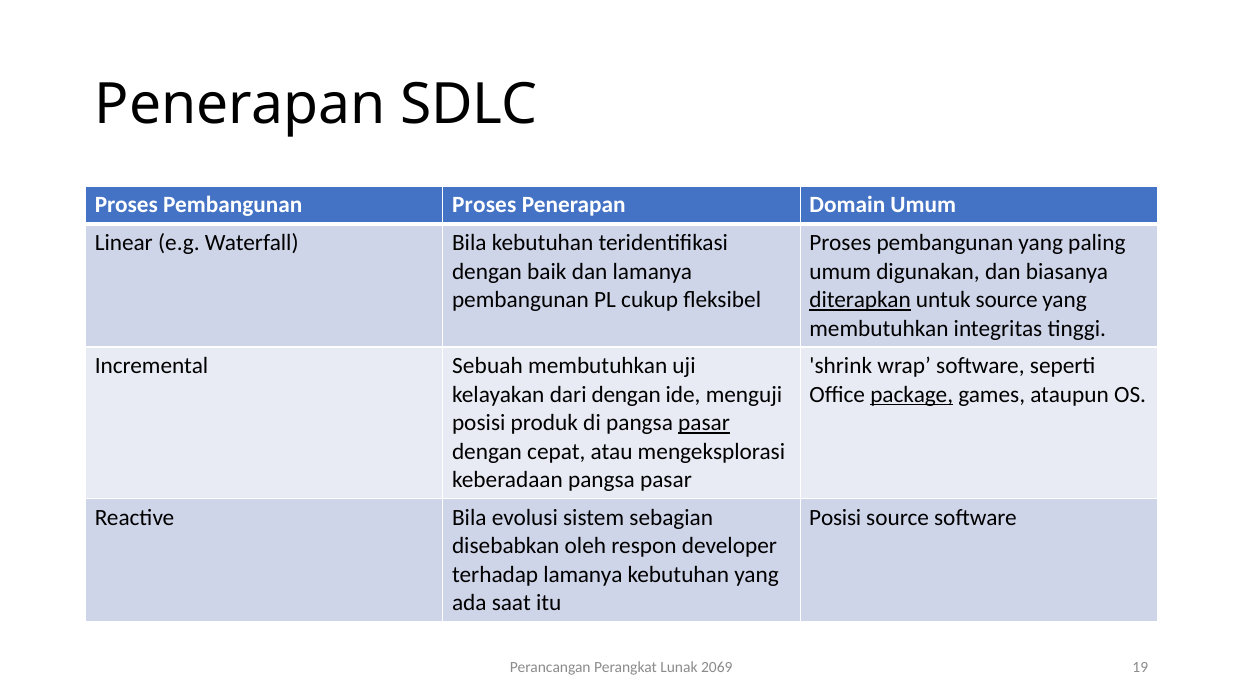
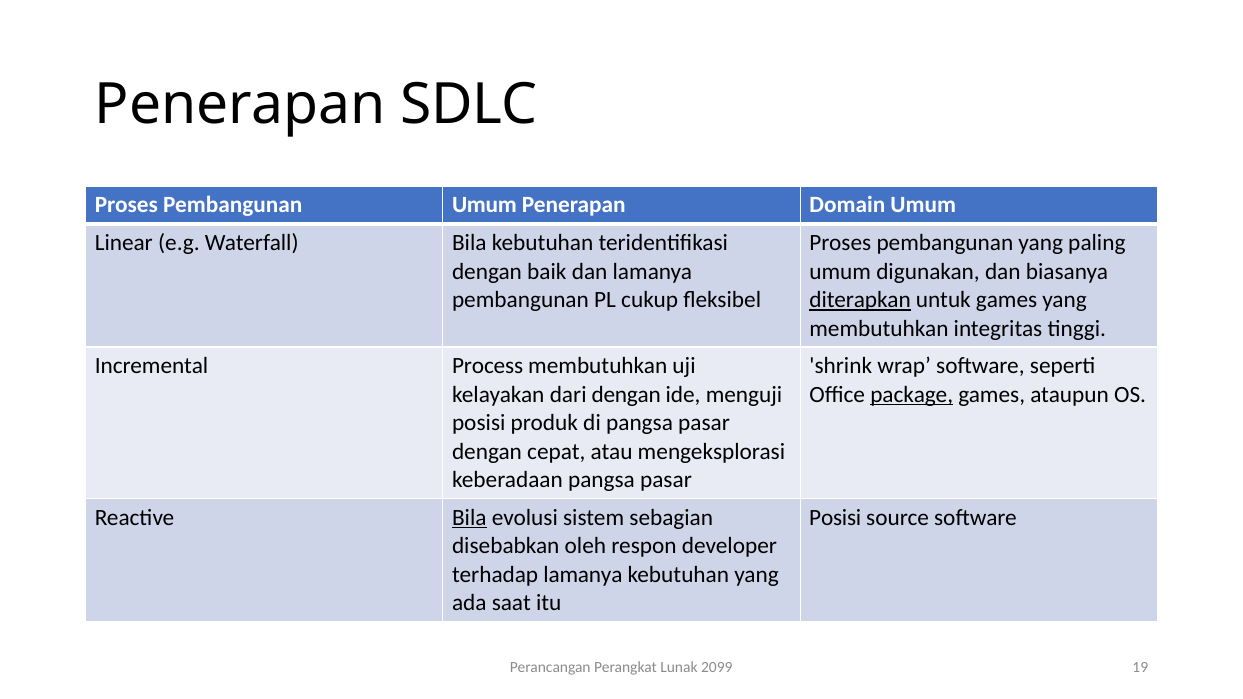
Pembangunan Proses: Proses -> Umum
untuk source: source -> games
Sebuah: Sebuah -> Process
pasar at (704, 423) underline: present -> none
Bila at (469, 518) underline: none -> present
2069: 2069 -> 2099
